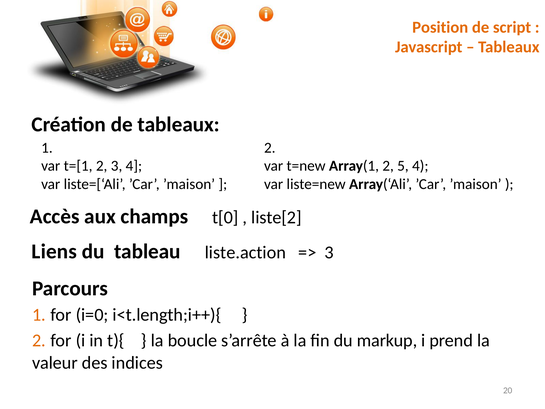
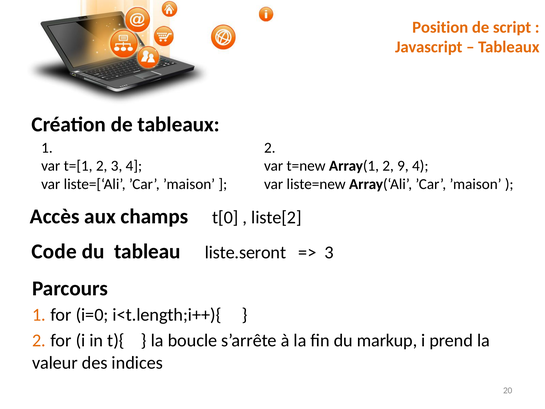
5: 5 -> 9
Liens: Liens -> Code
liste.action: liste.action -> liste.seront
